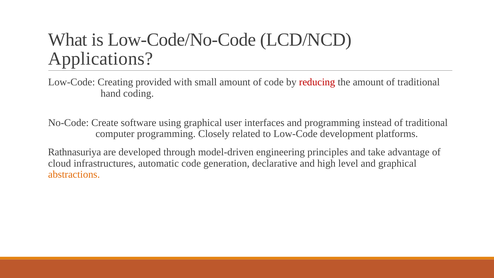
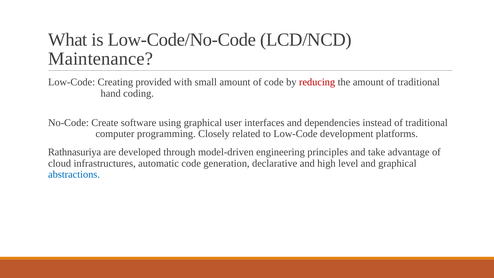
Applications: Applications -> Maintenance
and programming: programming -> dependencies
abstractions colour: orange -> blue
